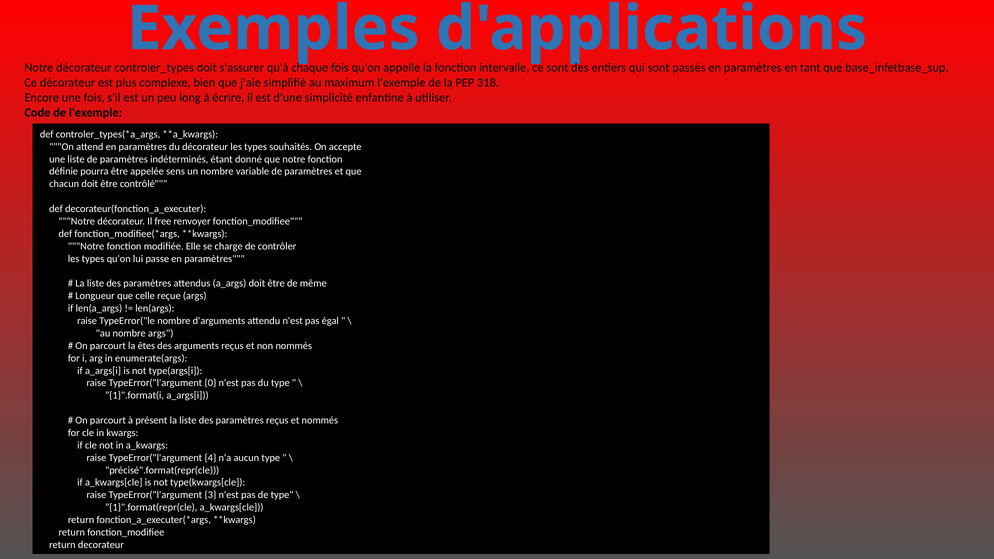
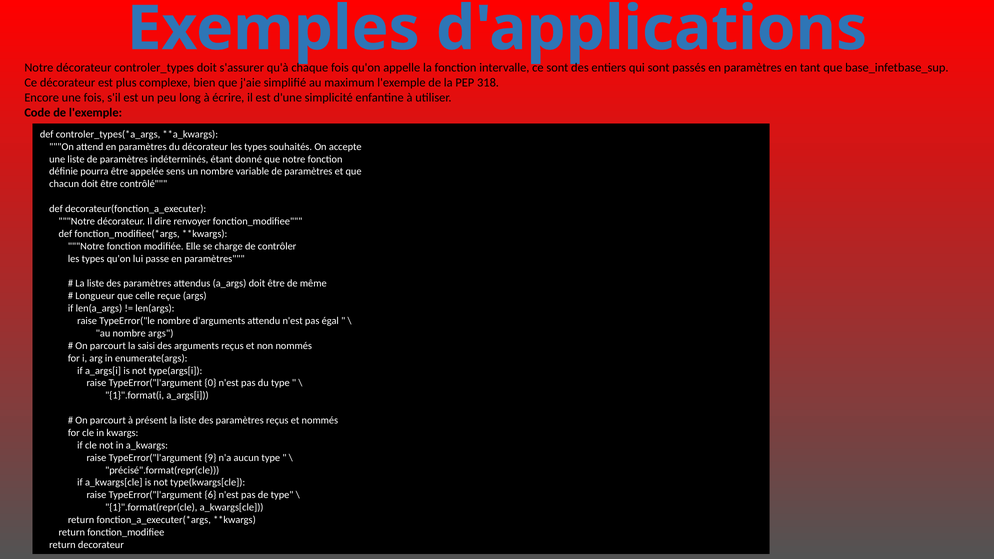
free: free -> dire
êtes: êtes -> saisi
4: 4 -> 9
3: 3 -> 6
